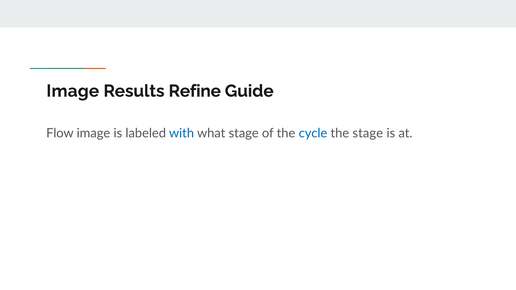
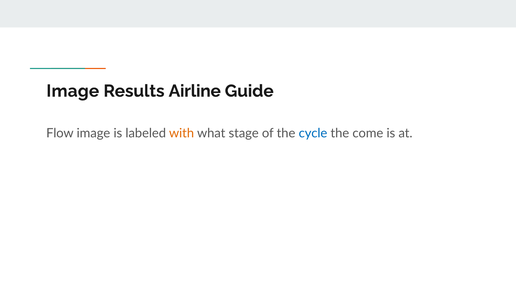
Refine: Refine -> Airline
with colour: blue -> orange
the stage: stage -> come
